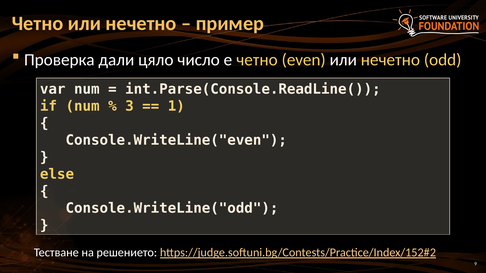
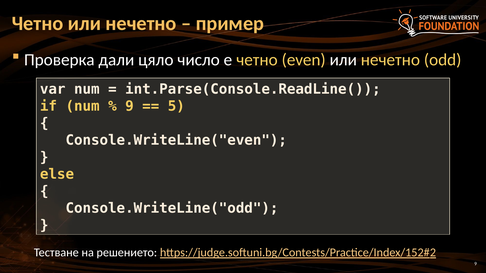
3 at (129, 106): 3 -> 9
1: 1 -> 5
